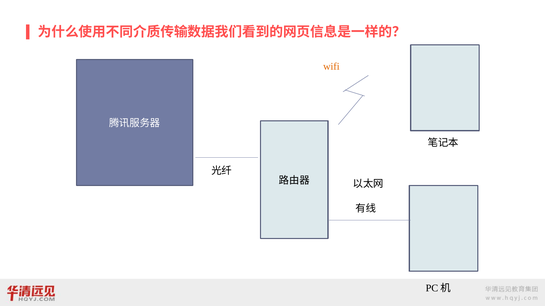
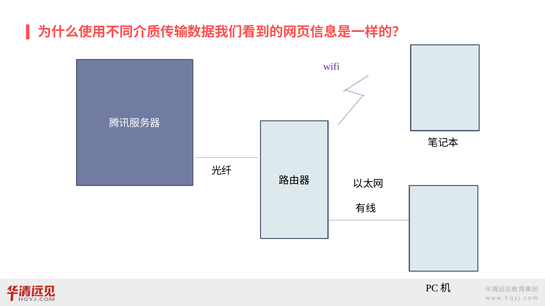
wifi colour: orange -> purple
